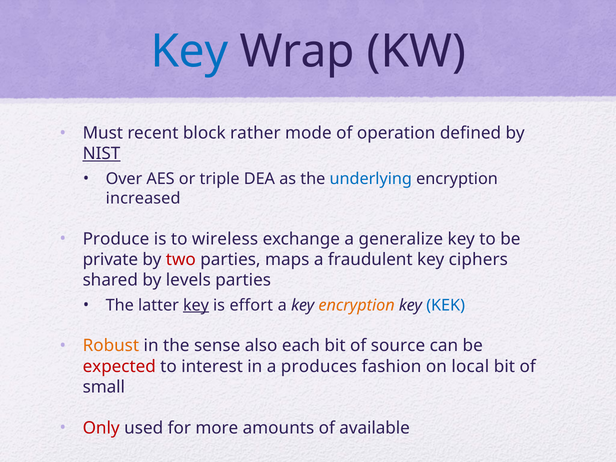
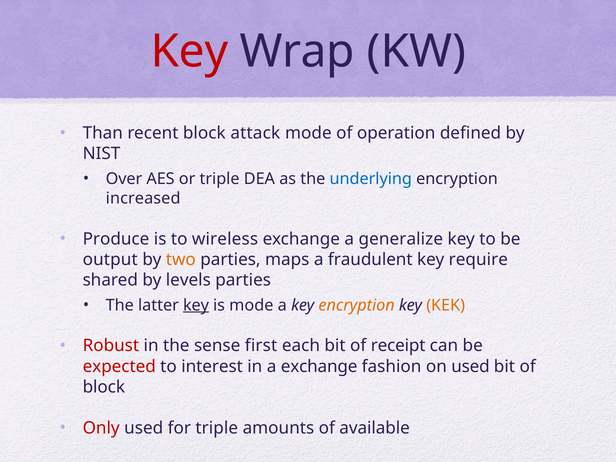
Key at (189, 51) colour: blue -> red
Must: Must -> Than
rather: rather -> attack
NIST underline: present -> none
private: private -> output
two colour: red -> orange
ciphers: ciphers -> require
is effort: effort -> mode
KEK colour: blue -> orange
Robust colour: orange -> red
also: also -> first
source: source -> receipt
a produces: produces -> exchange
on local: local -> used
small at (104, 387): small -> block
for more: more -> triple
